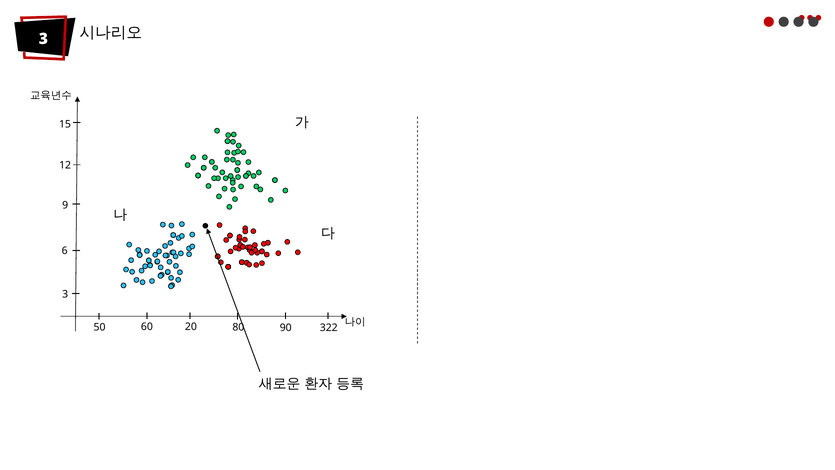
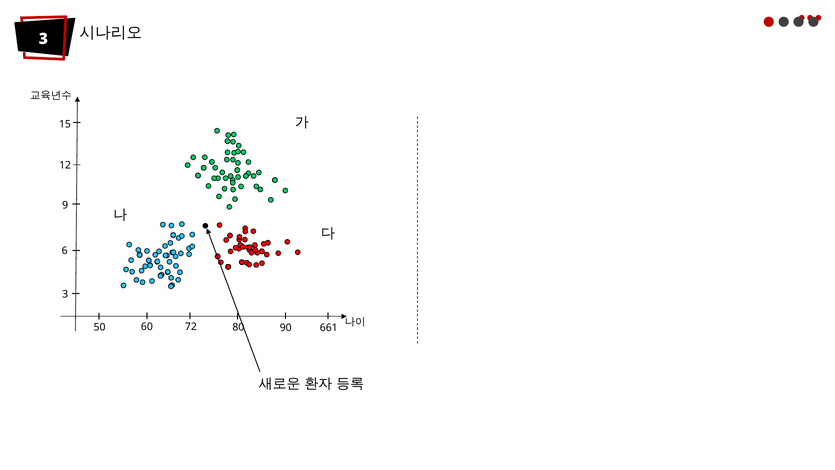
20: 20 -> 72
322: 322 -> 661
